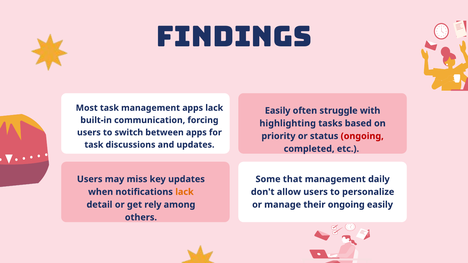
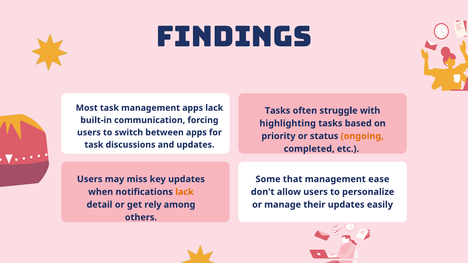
Easily at (278, 111): Easily -> Tasks
ongoing at (362, 136) colour: red -> orange
daily: daily -> ease
their ongoing: ongoing -> updates
